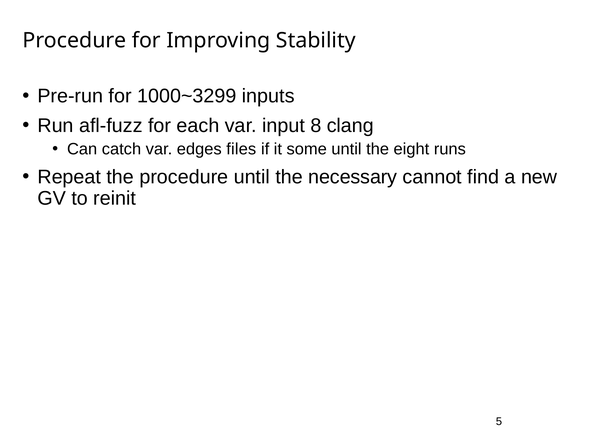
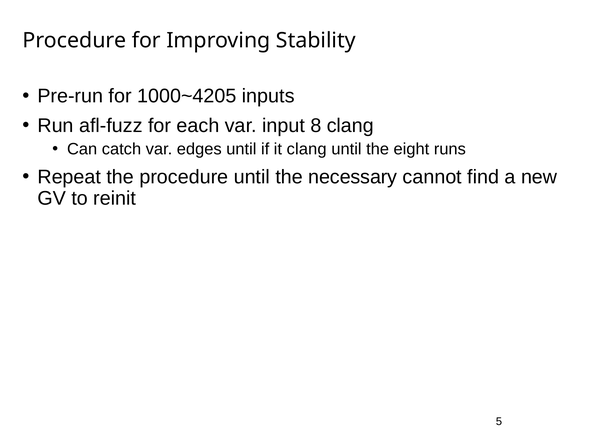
1000~3299: 1000~3299 -> 1000~4205
edges files: files -> until
it some: some -> clang
